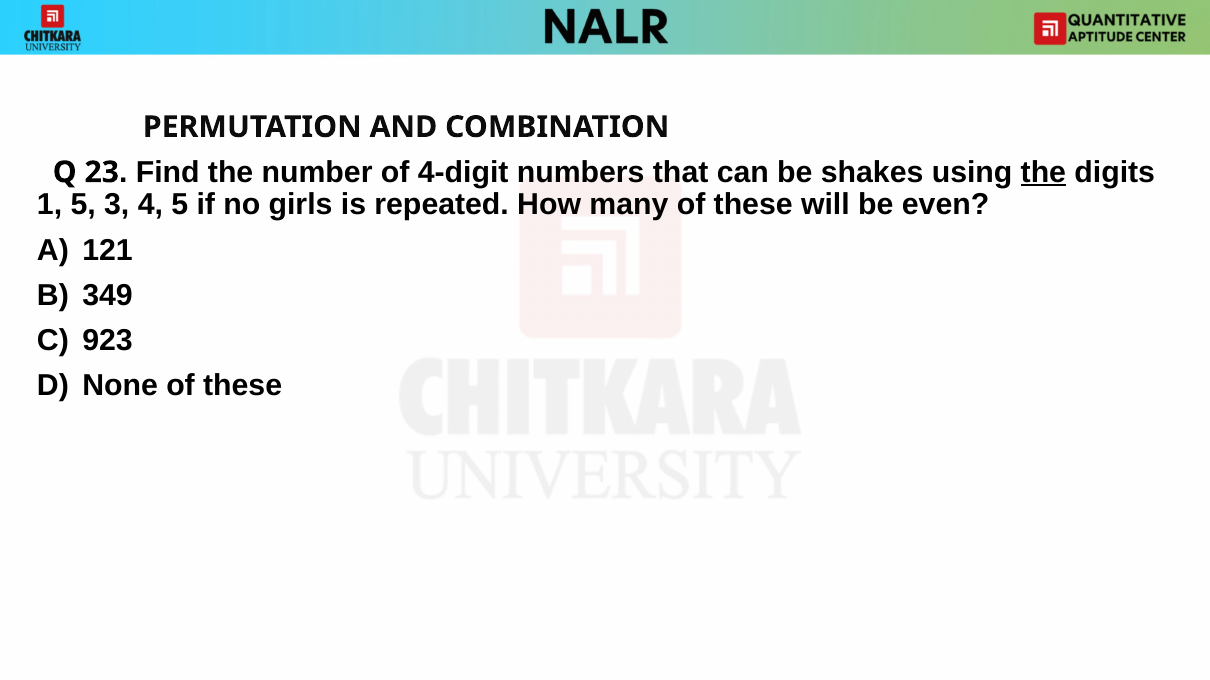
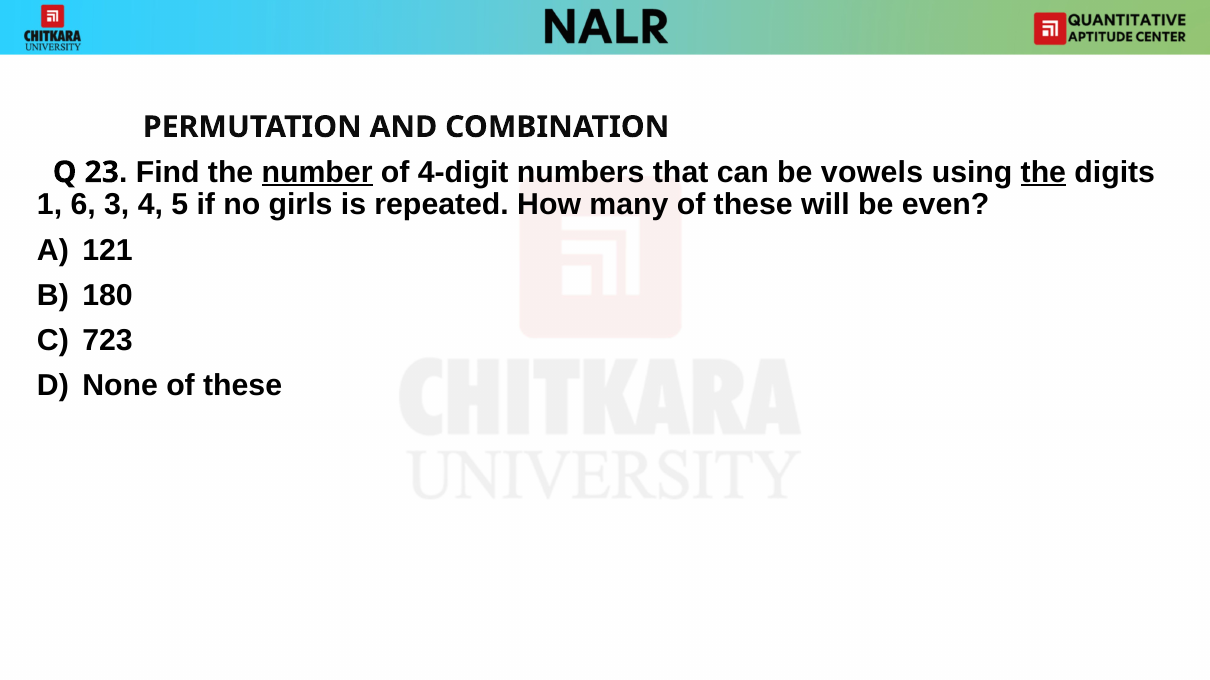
number underline: none -> present
shakes: shakes -> vowels
1 5: 5 -> 6
349: 349 -> 180
923: 923 -> 723
